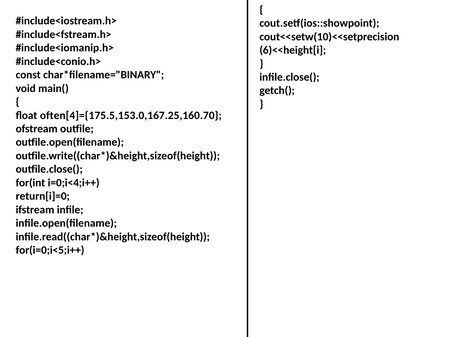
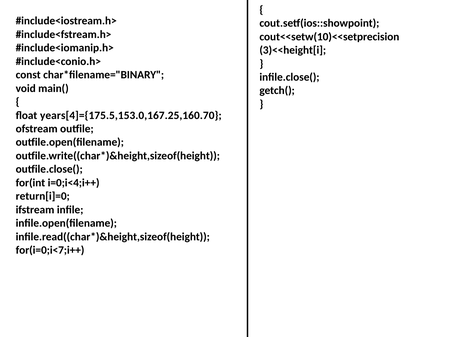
6)<<height[i: 6)<<height[i -> 3)<<height[i
often[4]={175.5,153.0,167.25,160.70: often[4]={175.5,153.0,167.25,160.70 -> years[4]={175.5,153.0,167.25,160.70
for(i=0;i<5;i++: for(i=0;i<5;i++ -> for(i=0;i<7;i++
